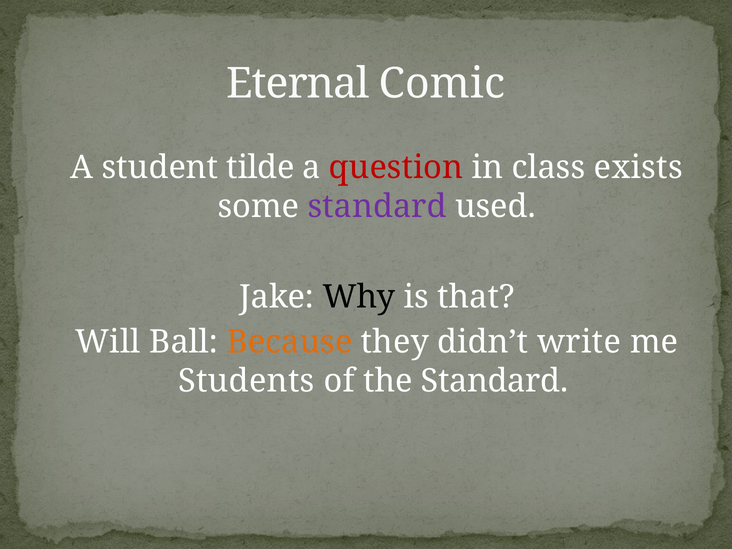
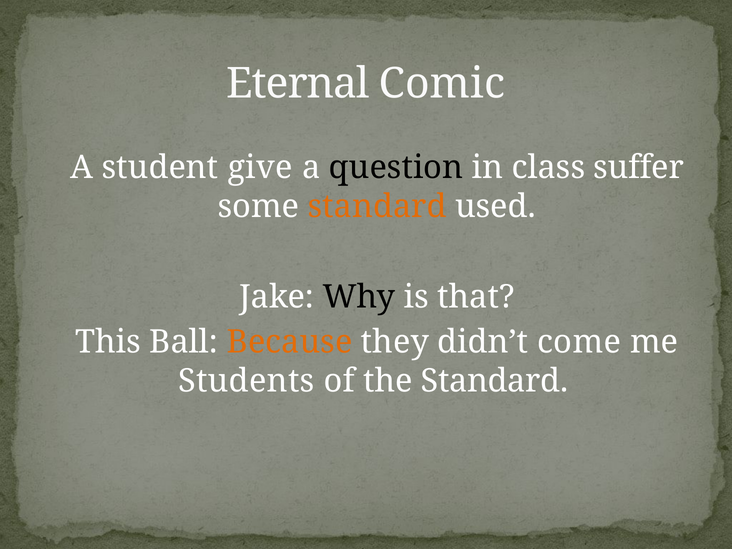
tilde: tilde -> give
question colour: red -> black
exists: exists -> suffer
standard at (377, 206) colour: purple -> orange
Will: Will -> This
write: write -> come
